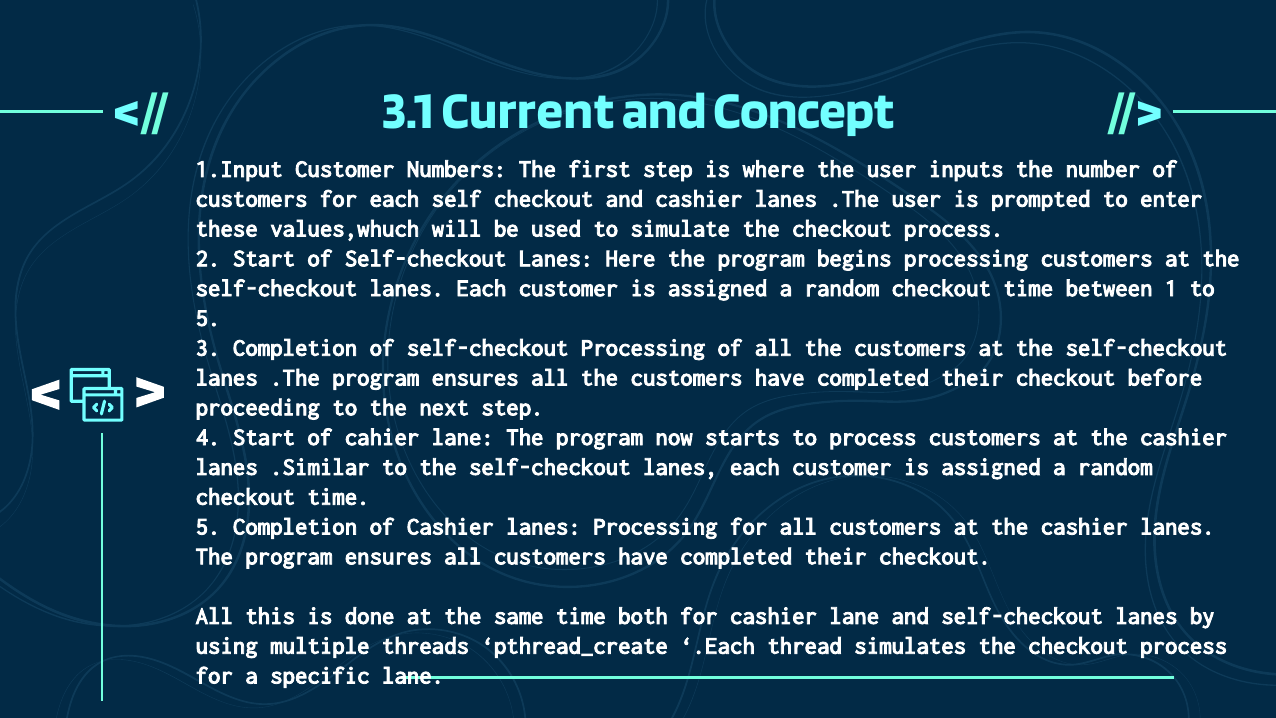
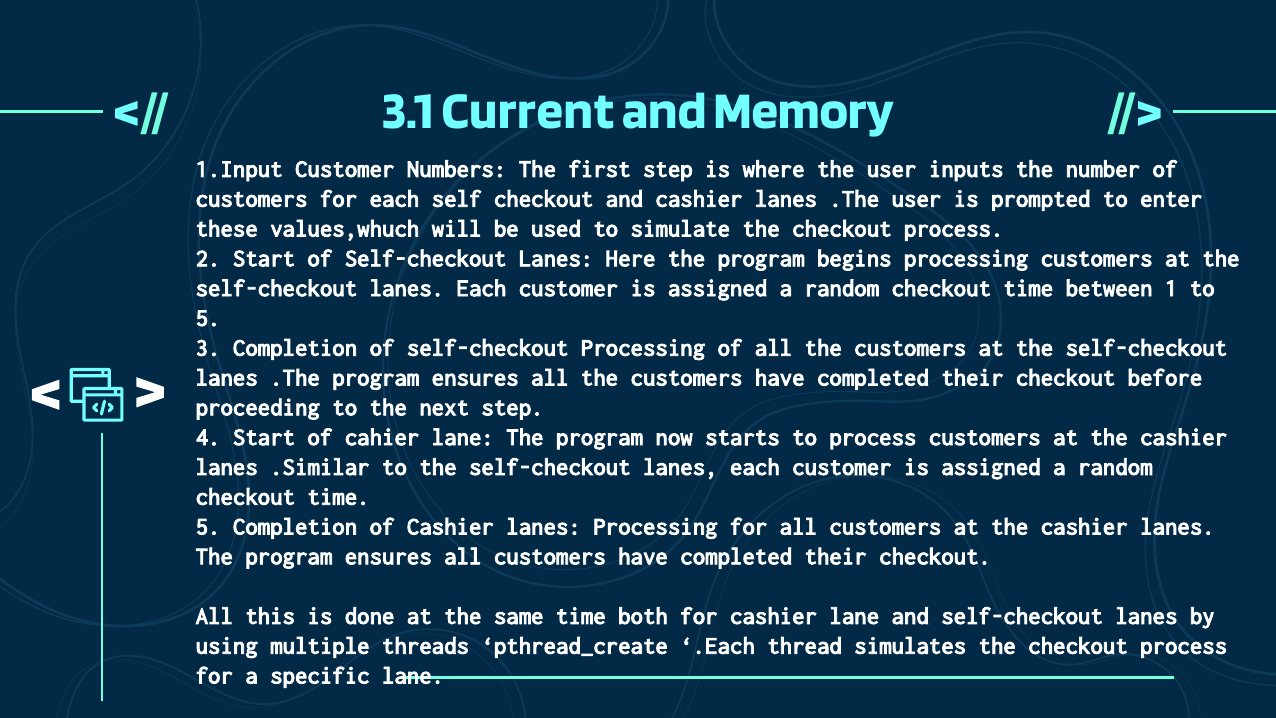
Concept: Concept -> Memory
